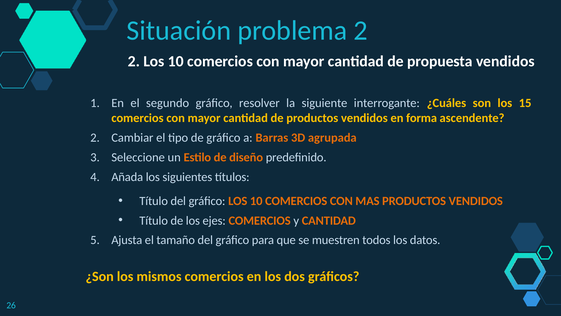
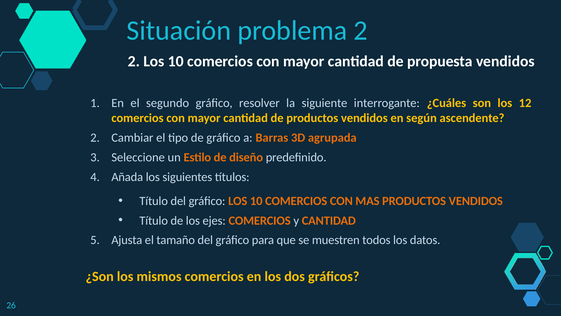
15: 15 -> 12
forma: forma -> según
